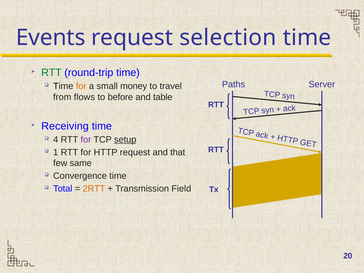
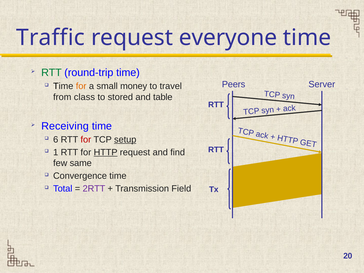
Events: Events -> Traffic
selection: selection -> everyone
Paths: Paths -> Peers
flows: flows -> class
before: before -> stored
4: 4 -> 6
for at (86, 140) colour: purple -> red
HTTP underline: none -> present
that: that -> find
2RTT colour: orange -> purple
